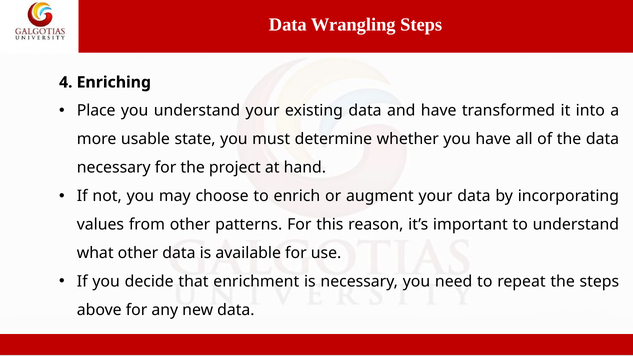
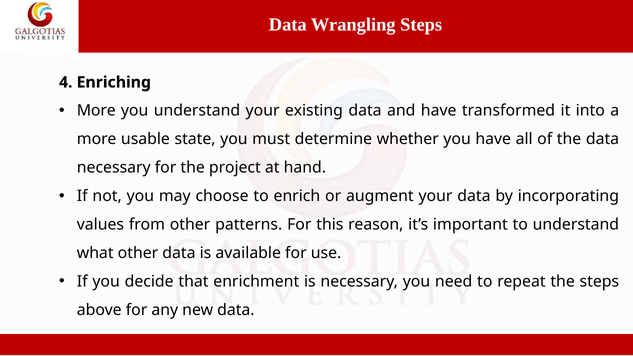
Place at (96, 111): Place -> More
